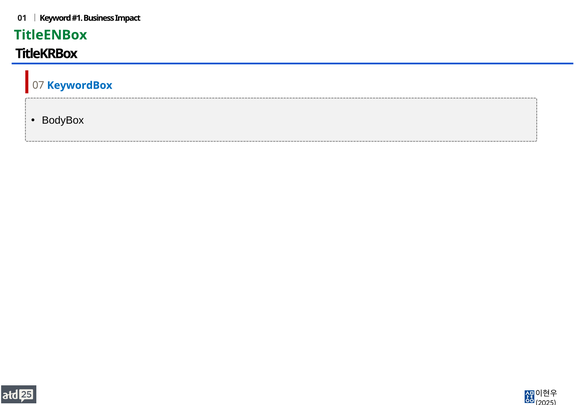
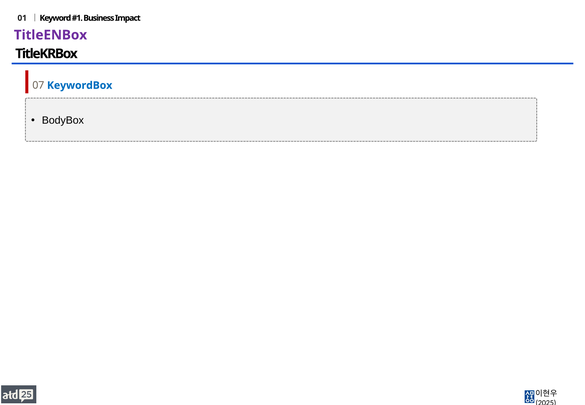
TitleENBox colour: green -> purple
